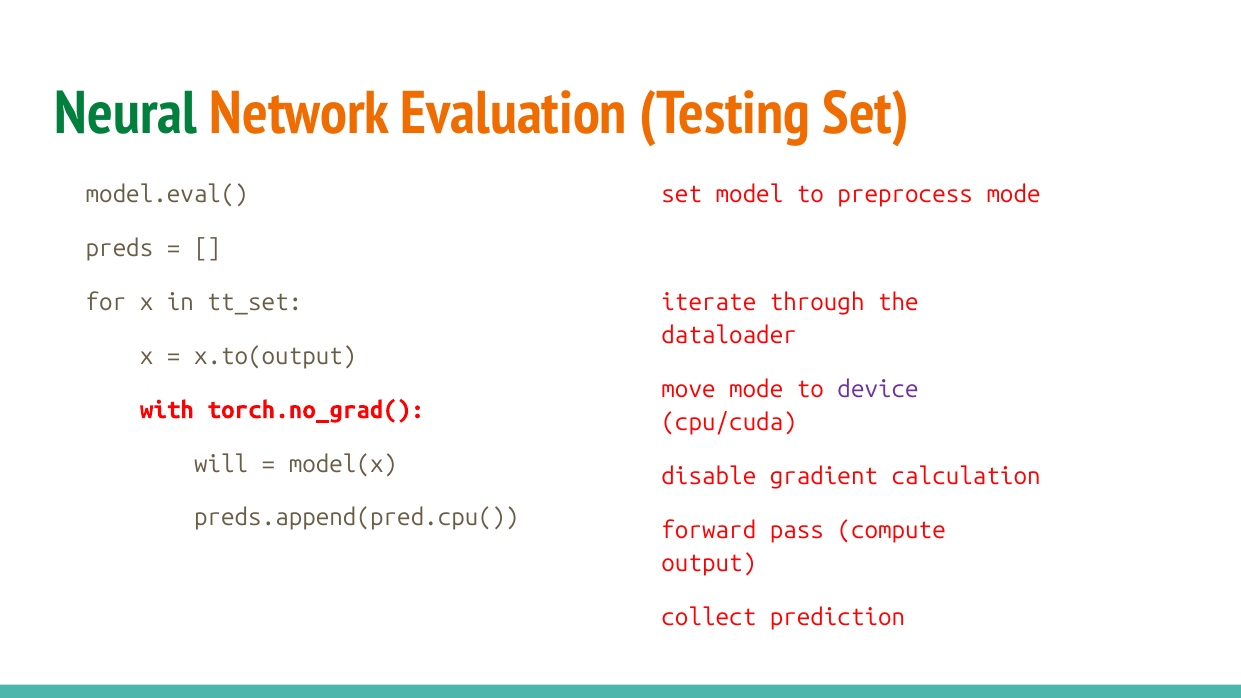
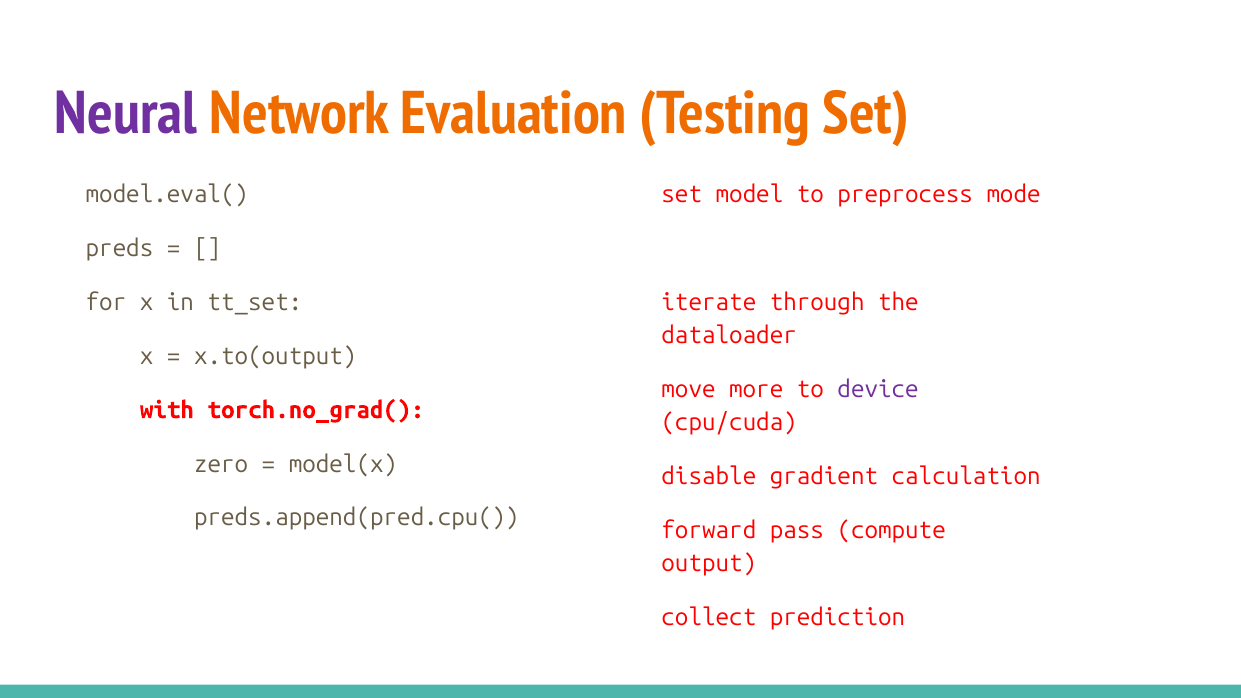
Neural colour: green -> purple
move mode: mode -> more
will: will -> zero
